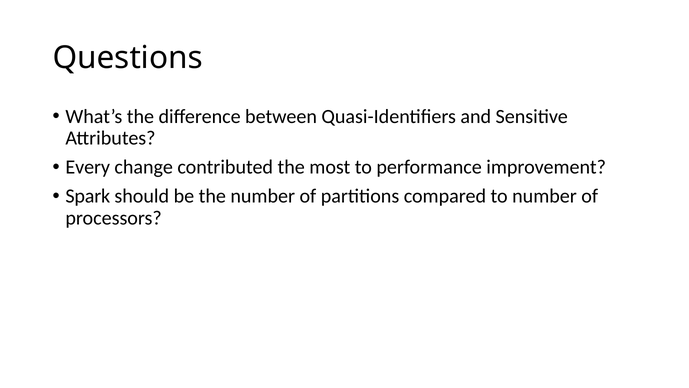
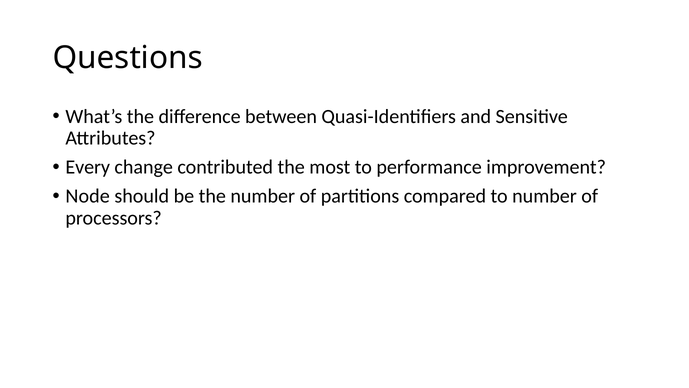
Spark: Spark -> Node
